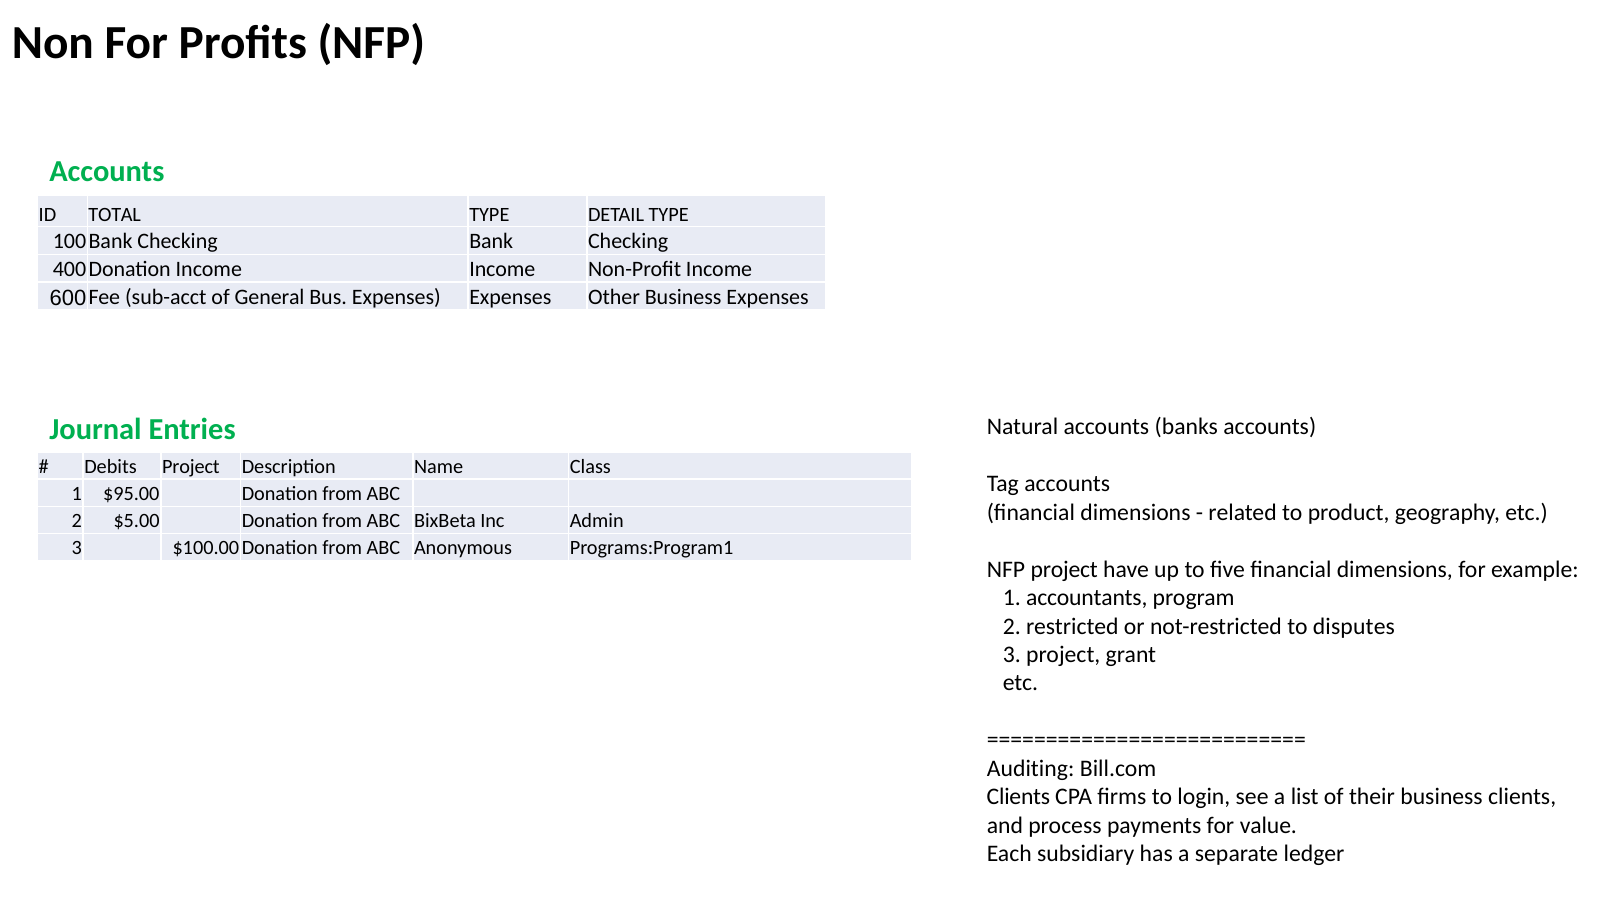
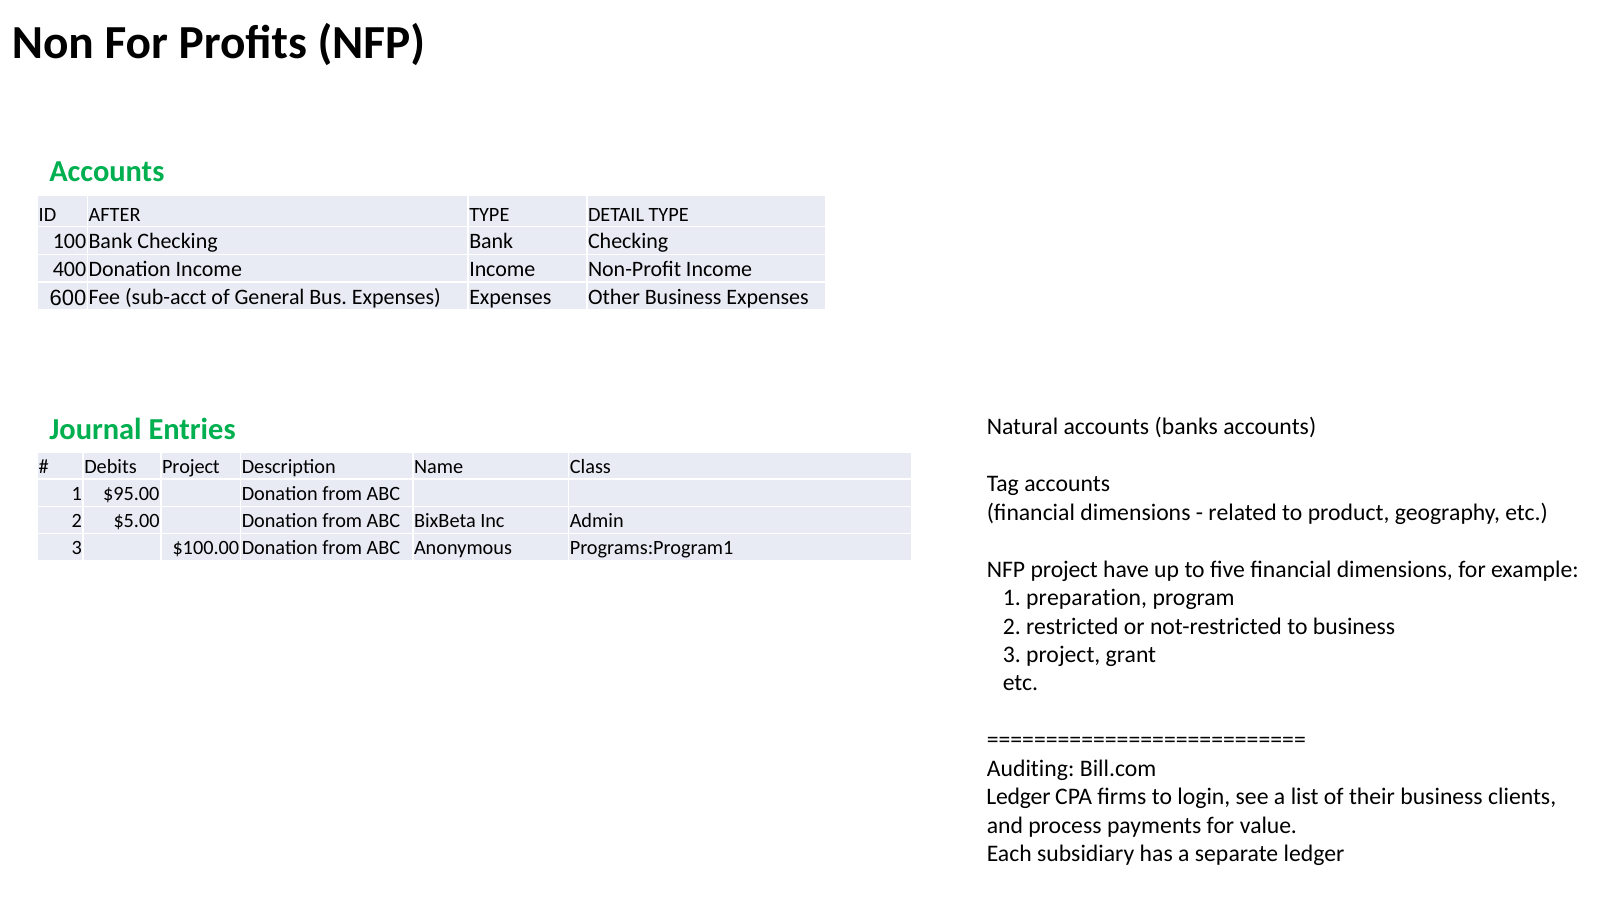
TOTAL: TOTAL -> AFTER
accountants: accountants -> preparation
to disputes: disputes -> business
Clients at (1018, 796): Clients -> Ledger
